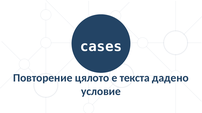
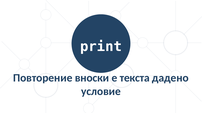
cases: cases -> print
цялото: цялото -> вноски
